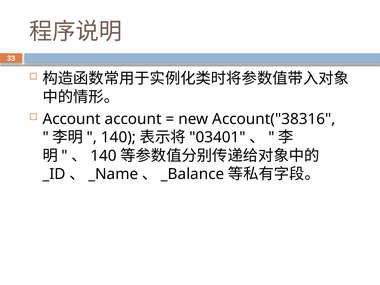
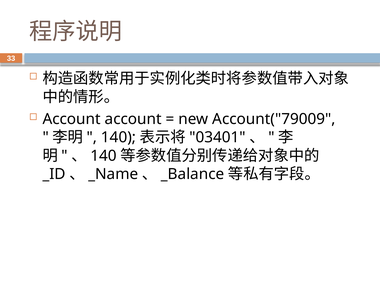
Account("38316: Account("38316 -> Account("79009
